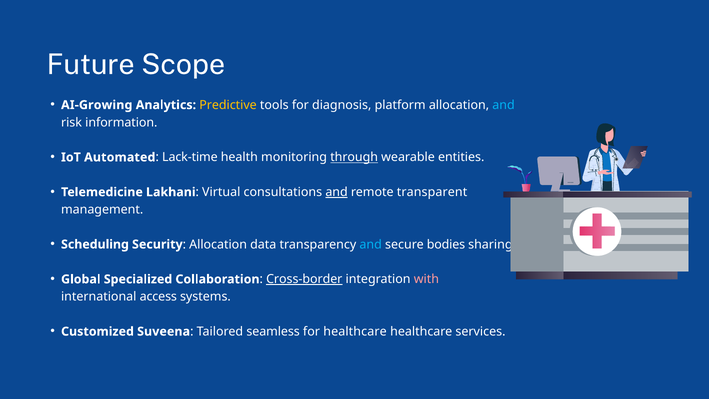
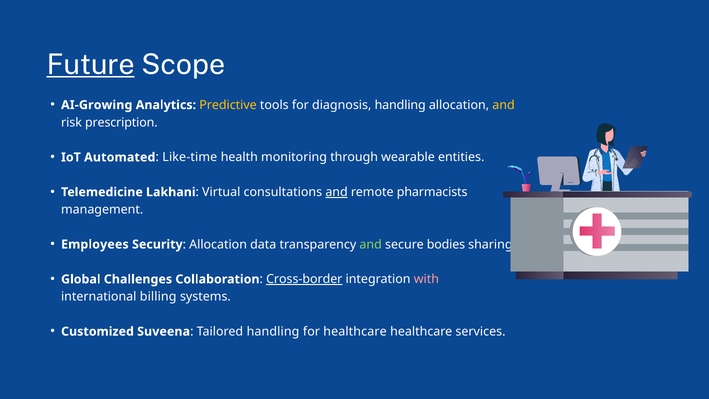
Future underline: none -> present
diagnosis platform: platform -> handling
and at (503, 105) colour: light blue -> yellow
information: information -> prescription
Lack-time: Lack-time -> Like-time
through underline: present -> none
transparent: transparent -> pharmacists
Scheduling: Scheduling -> Employees
and at (371, 244) colour: light blue -> light green
Specialized: Specialized -> Challenges
access: access -> billing
Tailored seamless: seamless -> handling
